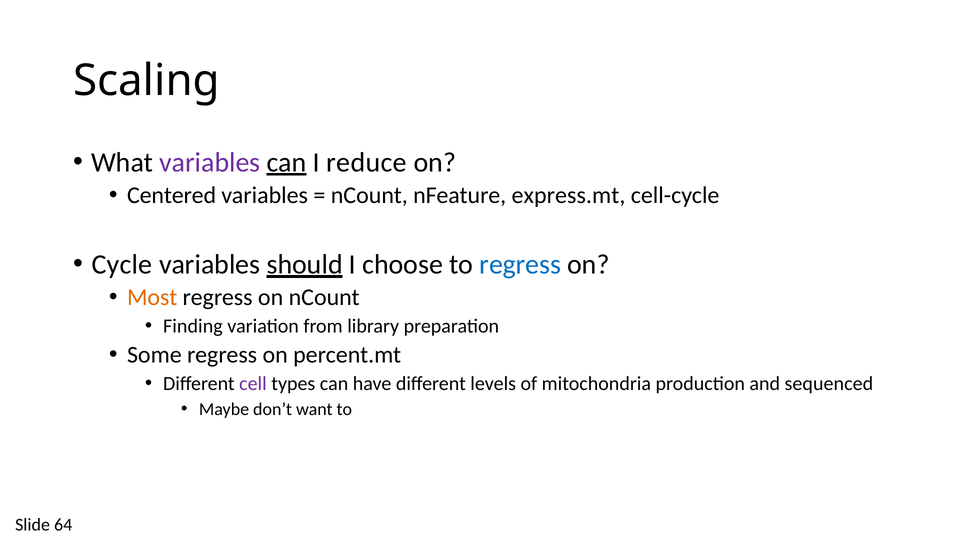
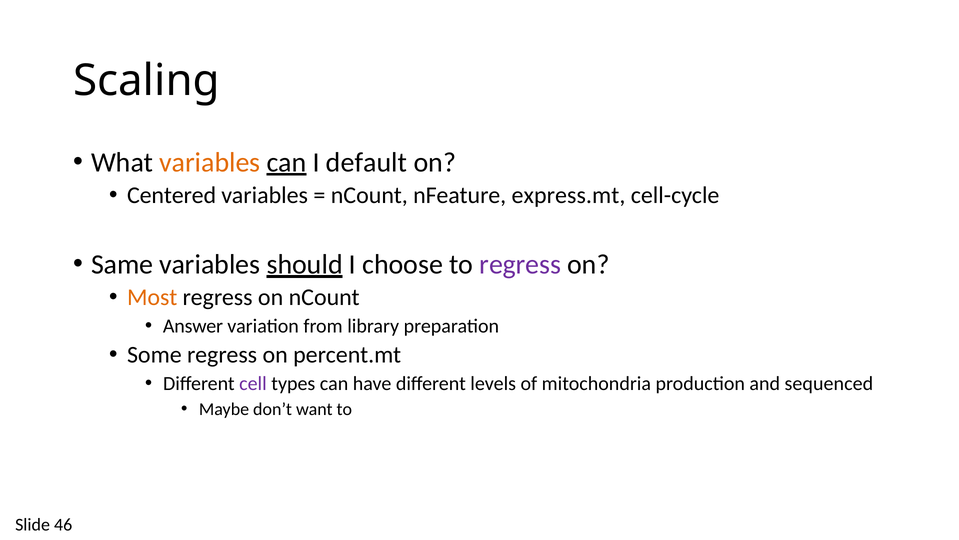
variables at (210, 162) colour: purple -> orange
reduce: reduce -> default
Cycle: Cycle -> Same
regress at (520, 264) colour: blue -> purple
Finding: Finding -> Answer
64: 64 -> 46
